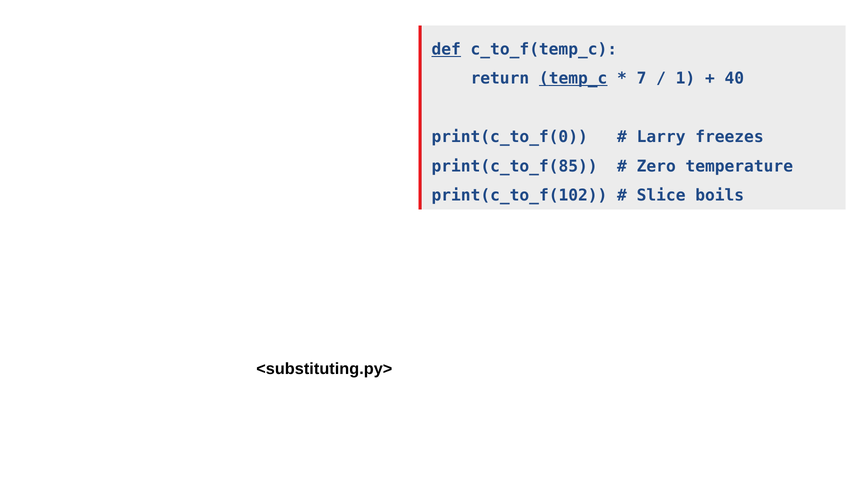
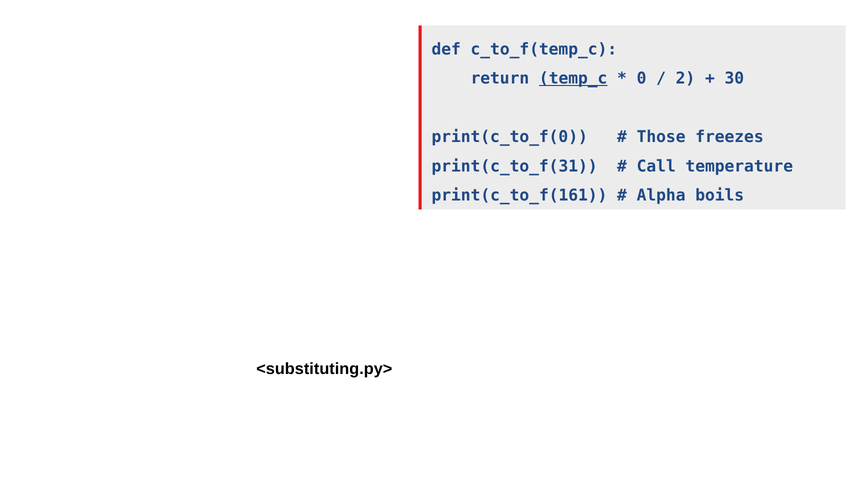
def underline: present -> none
7: 7 -> 0
1: 1 -> 2
40: 40 -> 30
Larry: Larry -> Those
print(c_to_f(85: print(c_to_f(85 -> print(c_to_f(31
Zero: Zero -> Call
print(c_to_f(102: print(c_to_f(102 -> print(c_to_f(161
Slice: Slice -> Alpha
